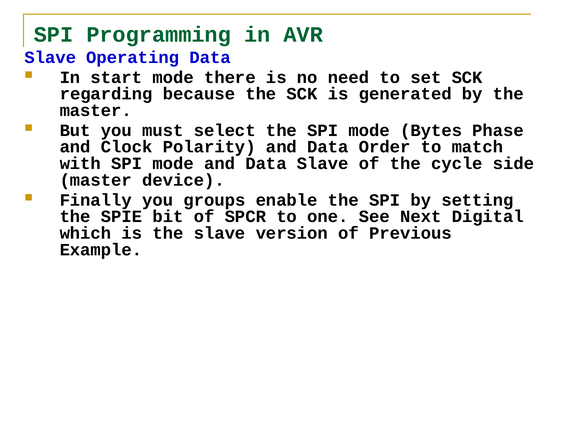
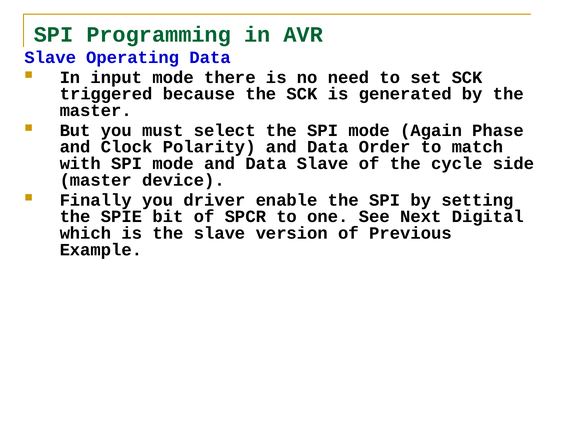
start: start -> input
regarding: regarding -> triggered
Bytes: Bytes -> Again
groups: groups -> driver
